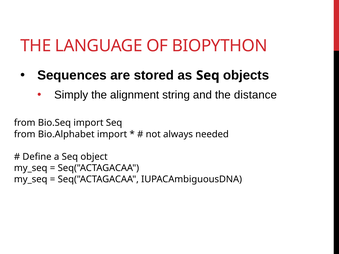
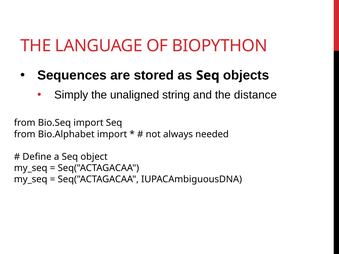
alignment: alignment -> unaligned
